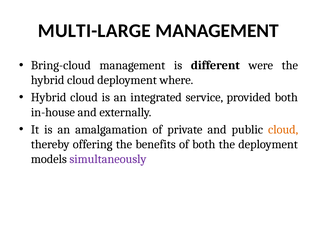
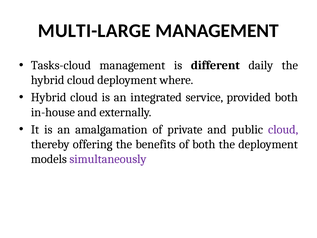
Bring-cloud: Bring-cloud -> Tasks-cloud
were: were -> daily
cloud at (283, 129) colour: orange -> purple
